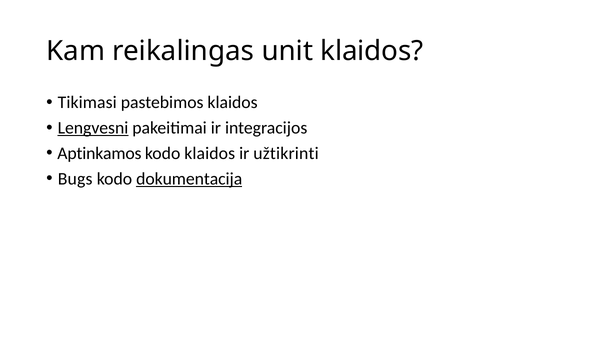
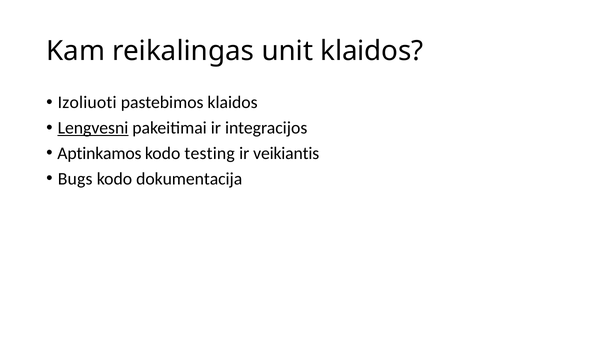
Tikimasi: Tikimasi -> Izoliuoti
kodo klaidos: klaidos -> testing
užtikrinti: užtikrinti -> veikiantis
dokumentacija underline: present -> none
